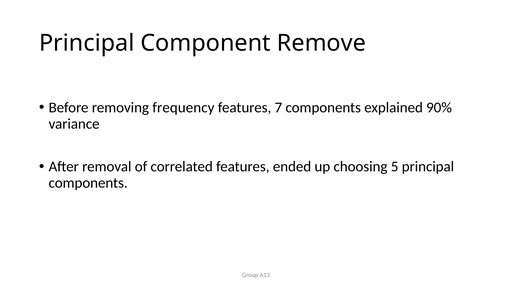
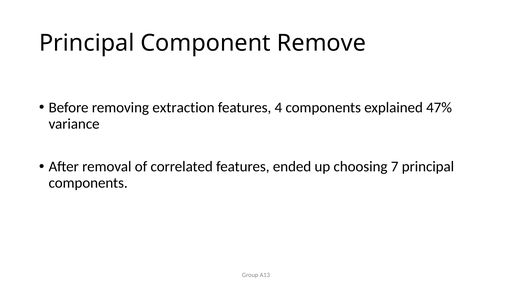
frequency: frequency -> extraction
7: 7 -> 4
90%: 90% -> 47%
5: 5 -> 7
